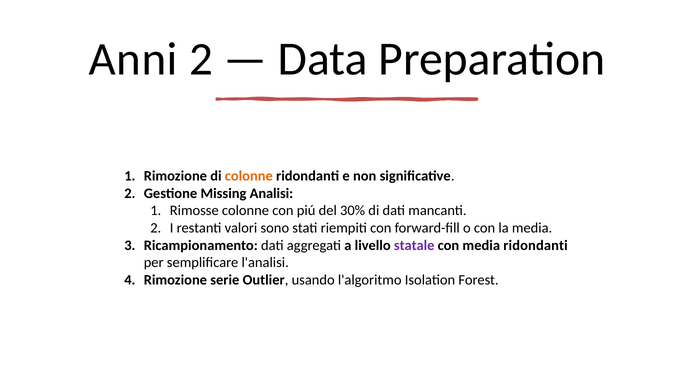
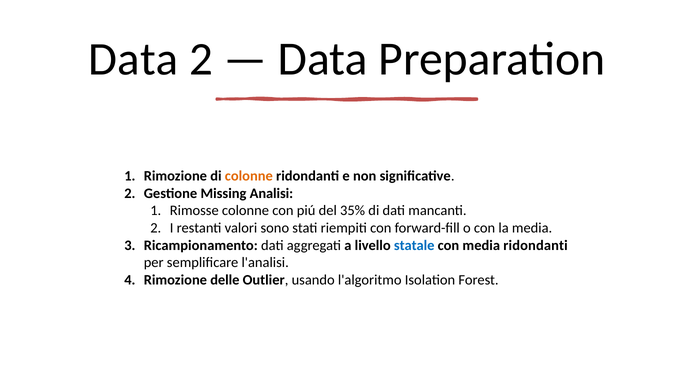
Anni at (133, 59): Anni -> Data
30%: 30% -> 35%
statale colour: purple -> blue
serie: serie -> delle
